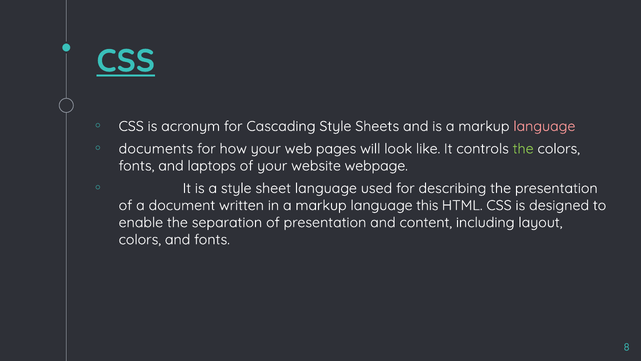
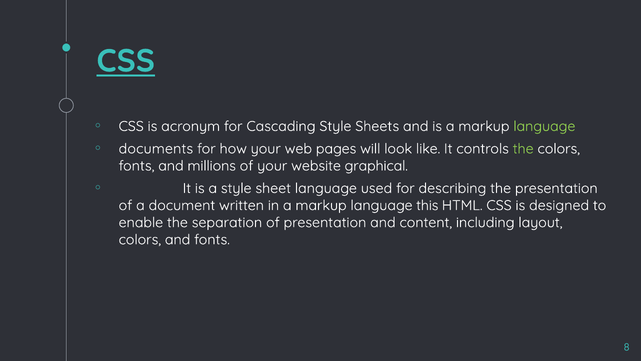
language at (544, 126) colour: pink -> light green
laptops: laptops -> millions
webpage: webpage -> graphical
